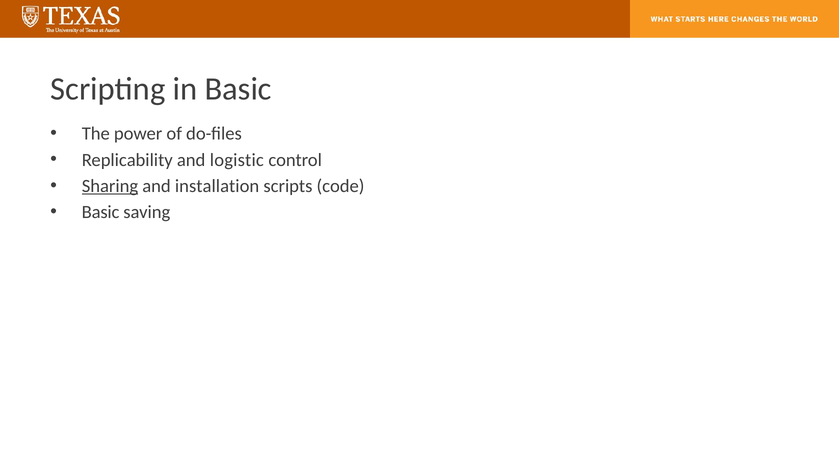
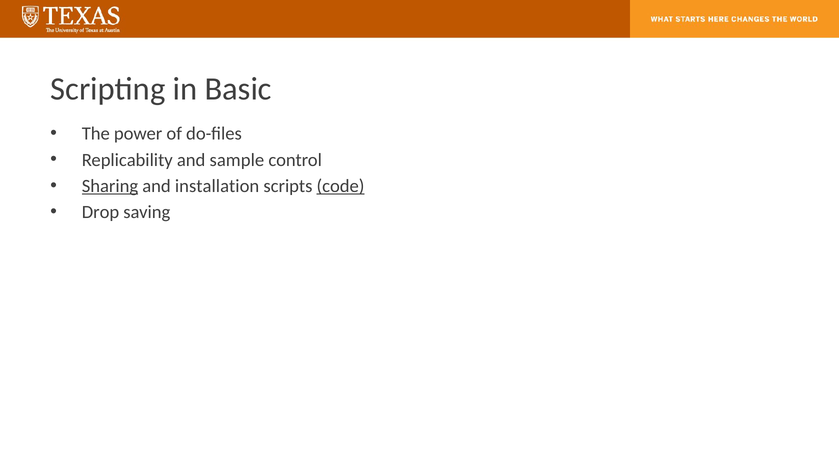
logistic: logistic -> sample
code underline: none -> present
Basic at (101, 212): Basic -> Drop
